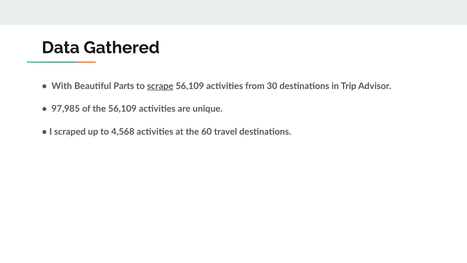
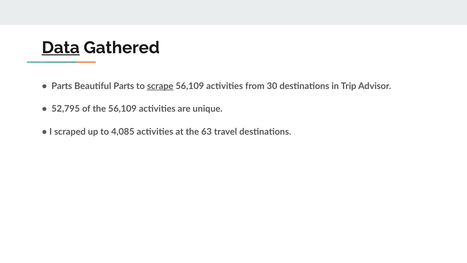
Data underline: none -> present
With at (62, 86): With -> Parts
97,985: 97,985 -> 52,795
4,568: 4,568 -> 4,085
60: 60 -> 63
